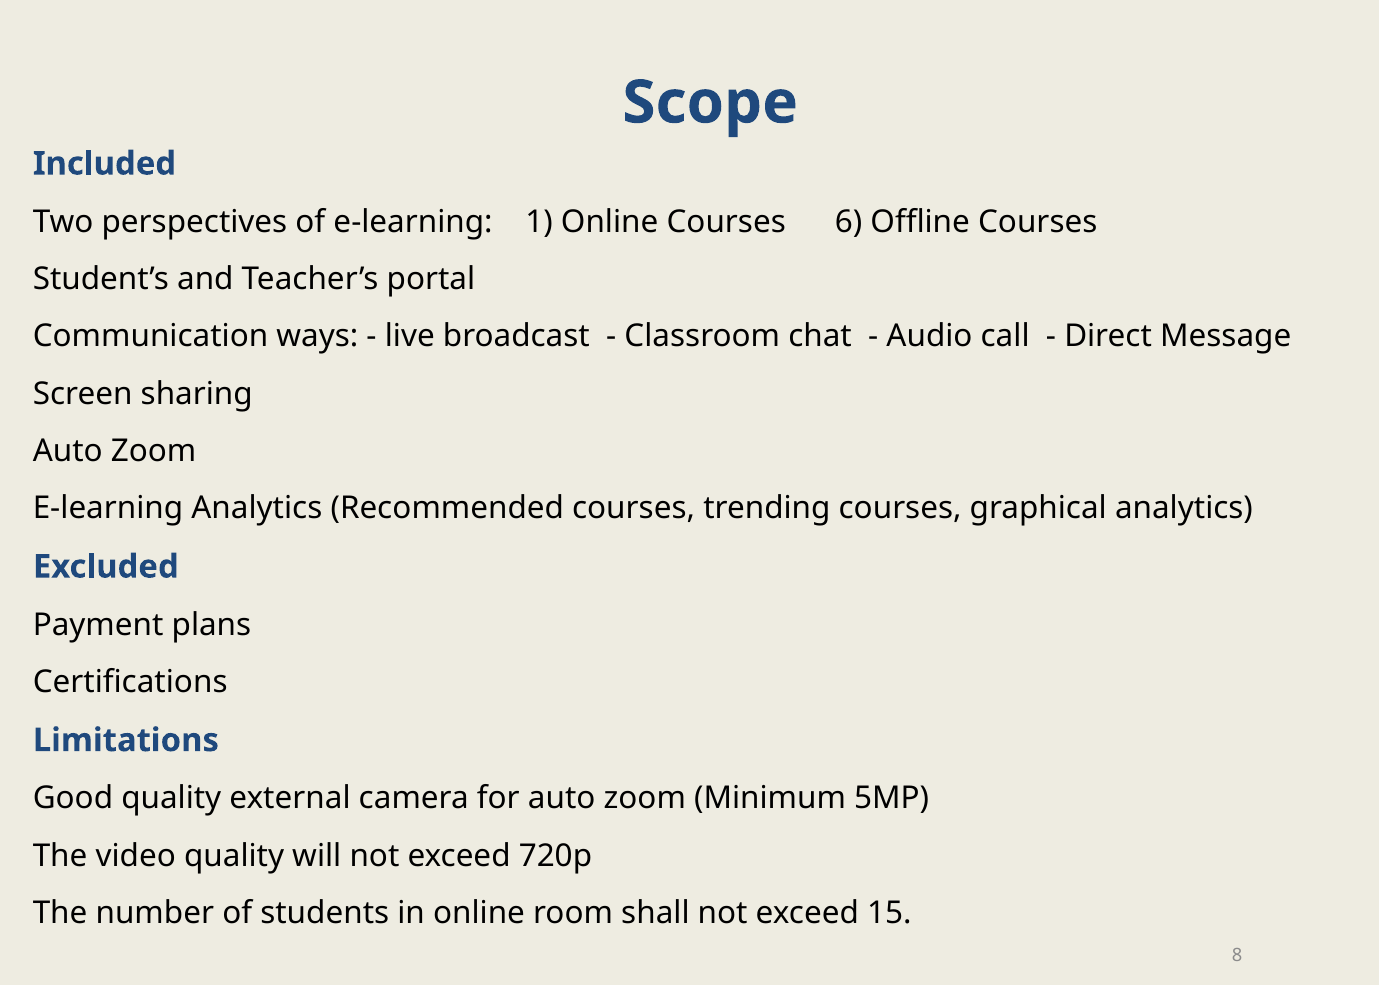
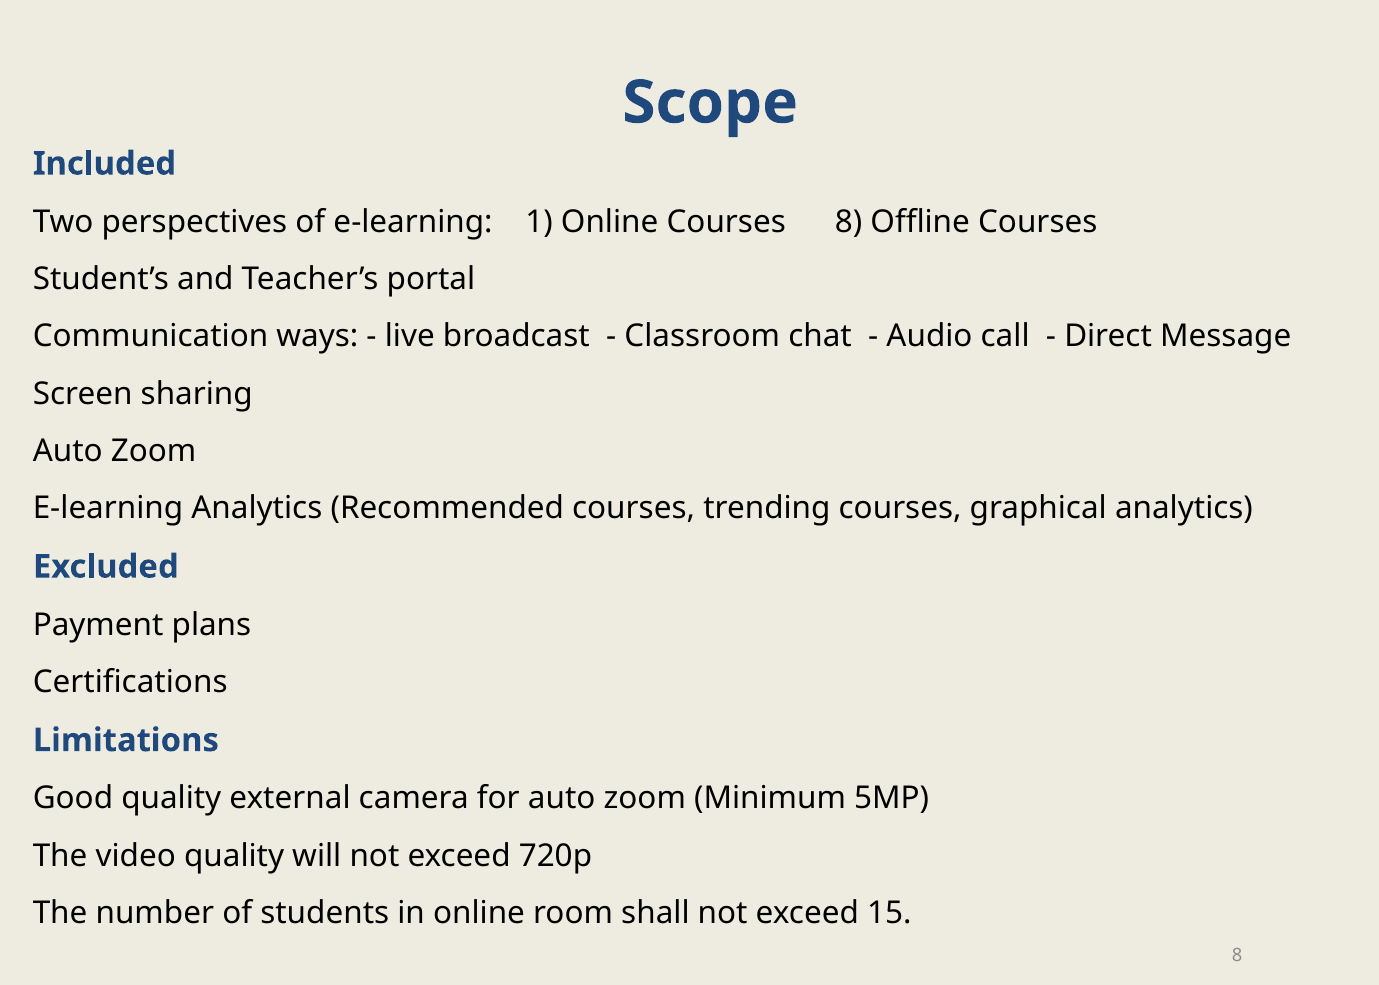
Courses 6: 6 -> 8
